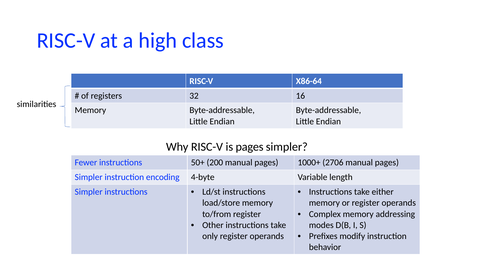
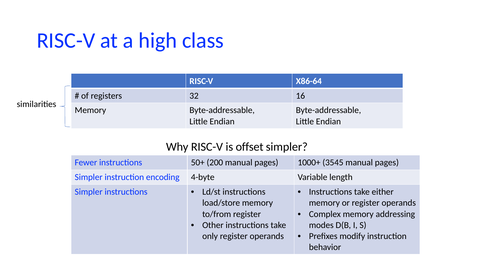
is pages: pages -> offset
2706: 2706 -> 3545
